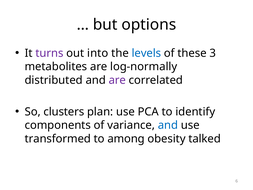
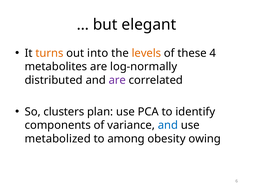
options: options -> elegant
turns colour: purple -> orange
levels colour: blue -> orange
3: 3 -> 4
transformed: transformed -> metabolized
talked: talked -> owing
